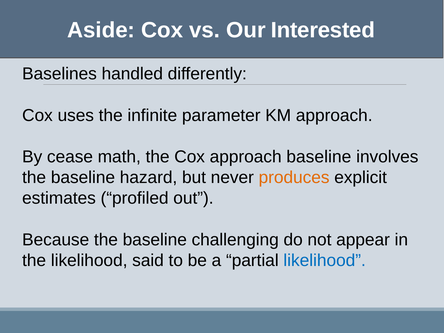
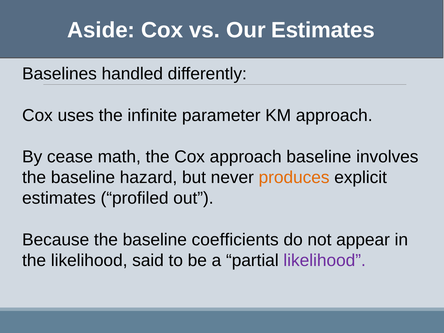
Our Interested: Interested -> Estimates
challenging: challenging -> coefficients
likelihood at (325, 260) colour: blue -> purple
